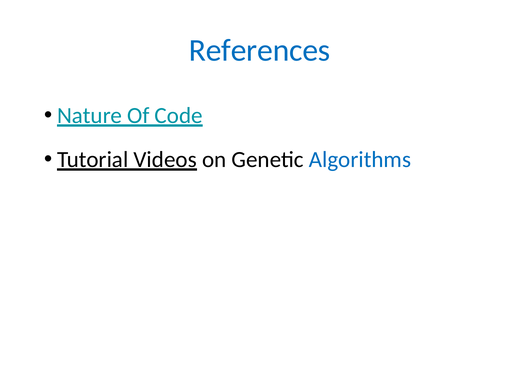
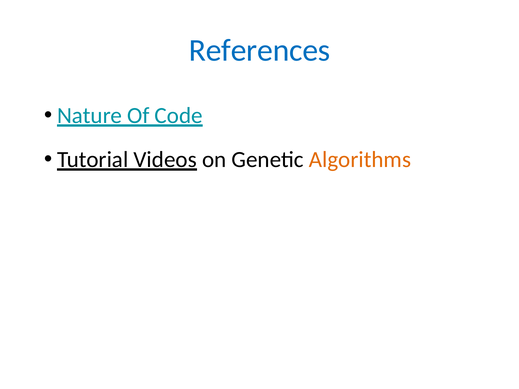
Algorithms colour: blue -> orange
